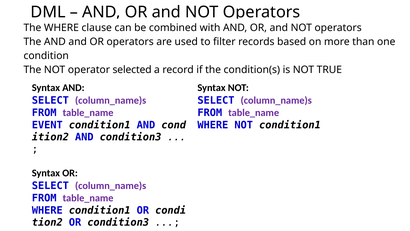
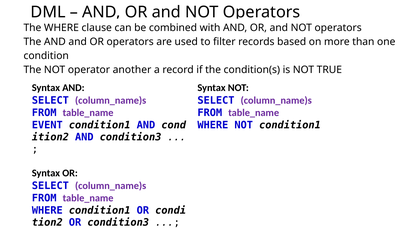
selected: selected -> another
